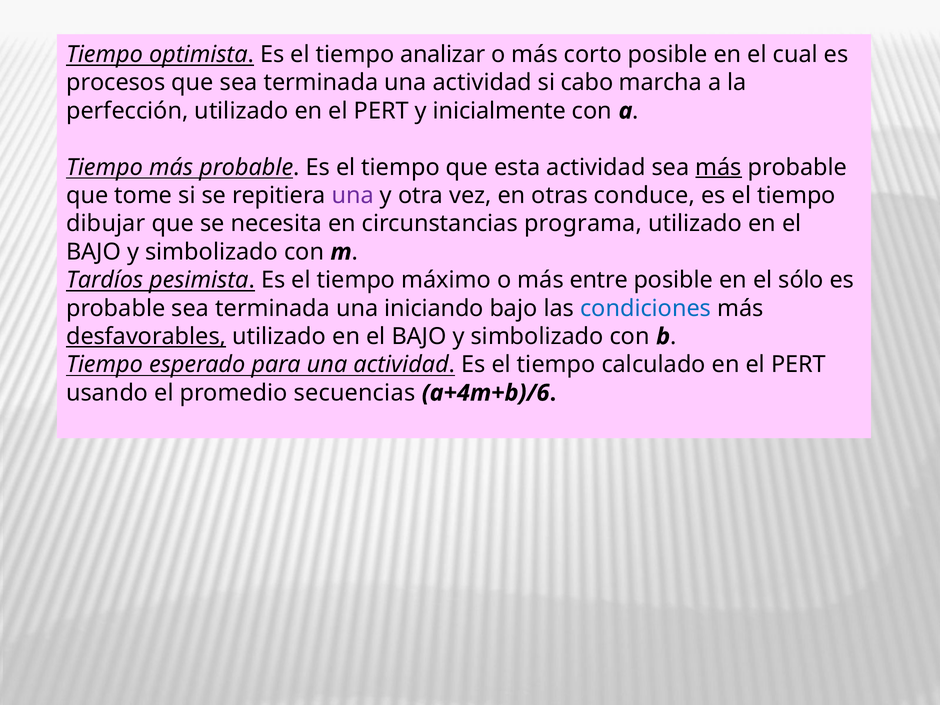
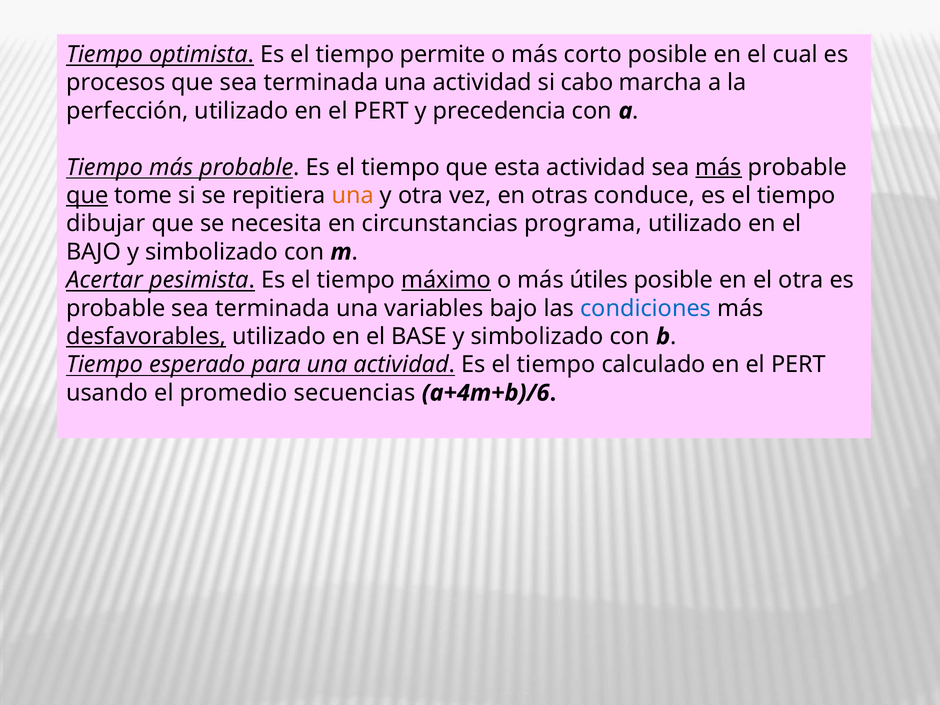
analizar: analizar -> permite
inicialmente: inicialmente -> precedencia
que at (87, 196) underline: none -> present
una at (353, 196) colour: purple -> orange
Tardíos: Tardíos -> Acertar
máximo underline: none -> present
entre: entre -> útiles
el sólo: sólo -> otra
iniciando: iniciando -> variables
BAJO at (419, 337): BAJO -> BASE
